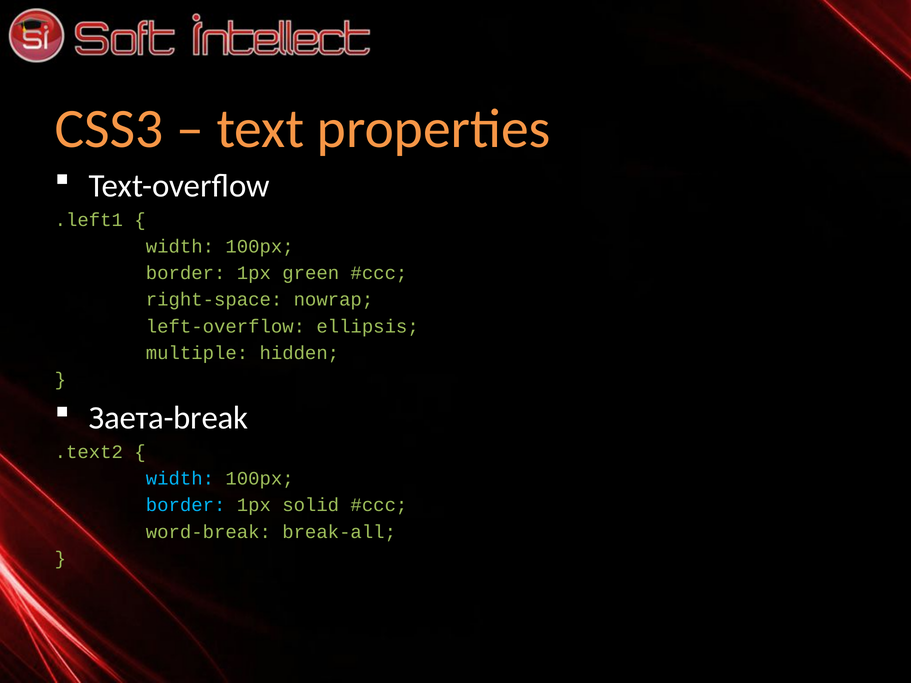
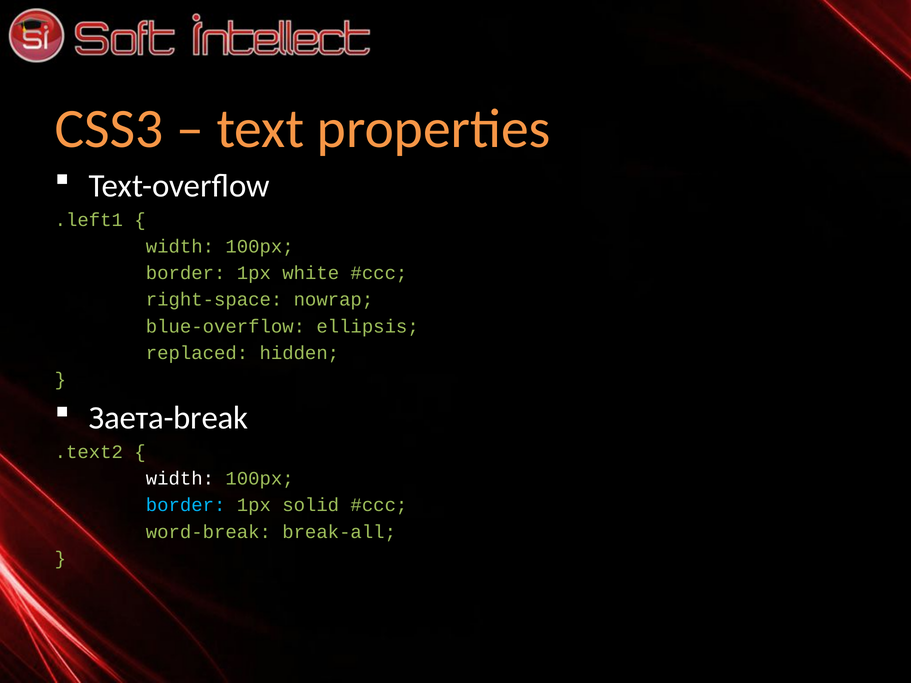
green: green -> white
left-overflow: left-overflow -> blue-overflow
multiple: multiple -> replaced
width at (180, 479) colour: light blue -> white
